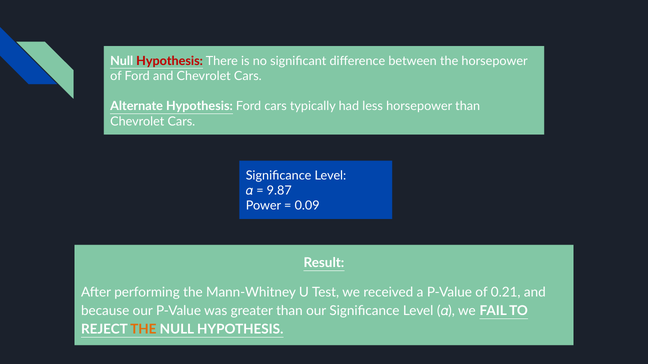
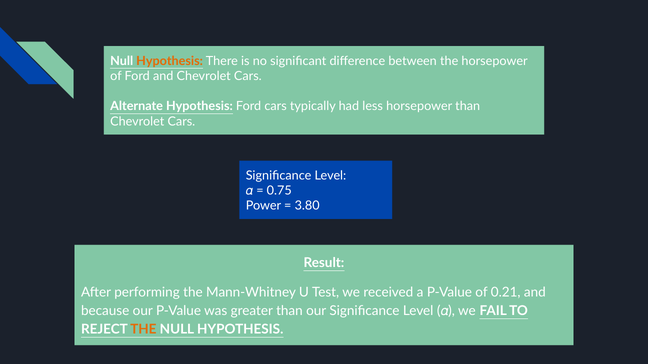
Hypothesis at (170, 61) colour: red -> orange
9.87: 9.87 -> 0.75
0.09: 0.09 -> 3.80
